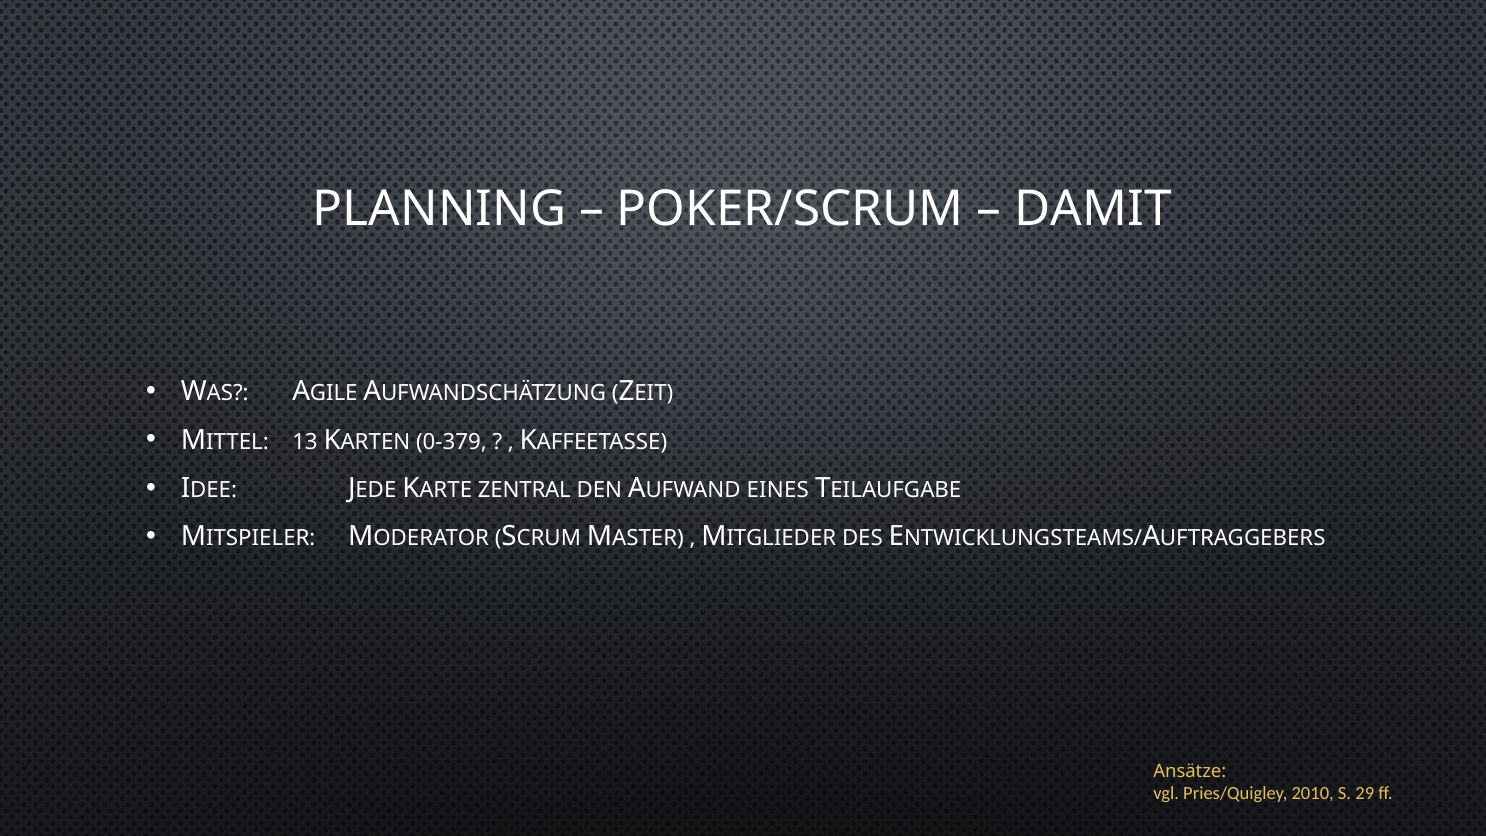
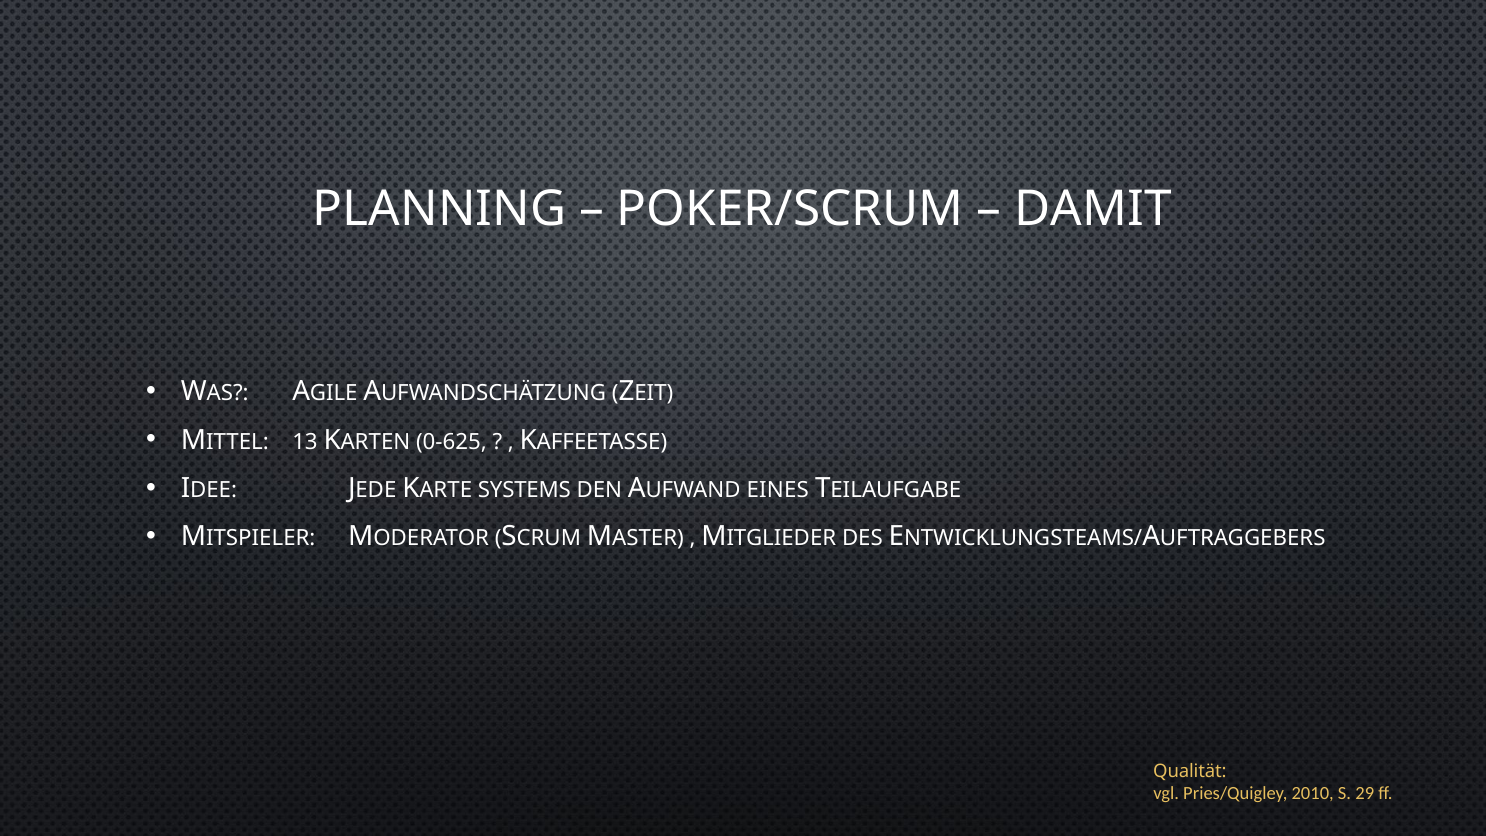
0-379: 0-379 -> 0-625
ZENTRAL: ZENTRAL -> SYSTEMS
Ansätze: Ansätze -> Qualität
